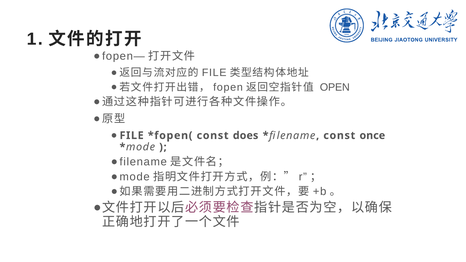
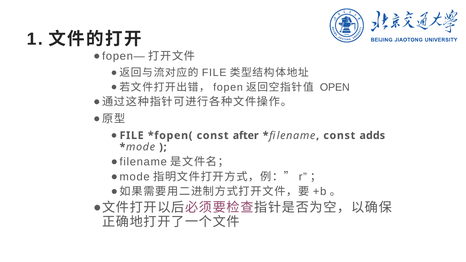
does: does -> after
once: once -> adds
